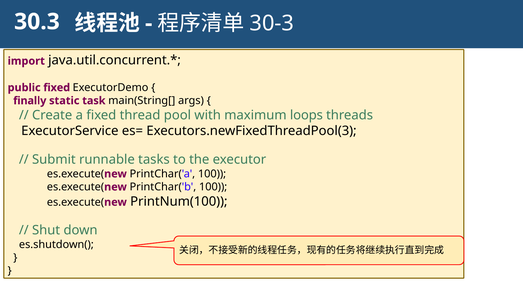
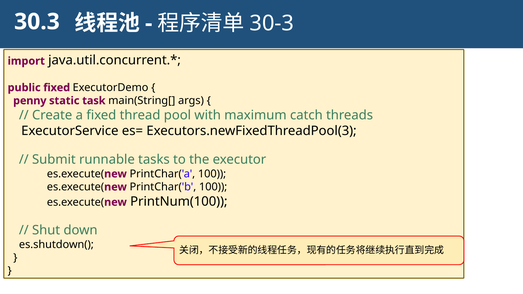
finally: finally -> penny
loops: loops -> catch
